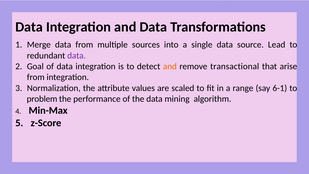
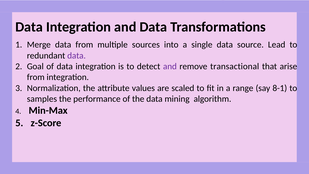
and at (170, 66) colour: orange -> purple
6-1: 6-1 -> 8-1
problem: problem -> samples
